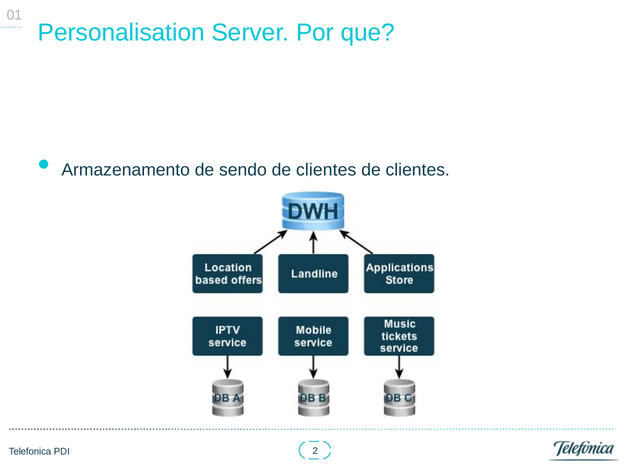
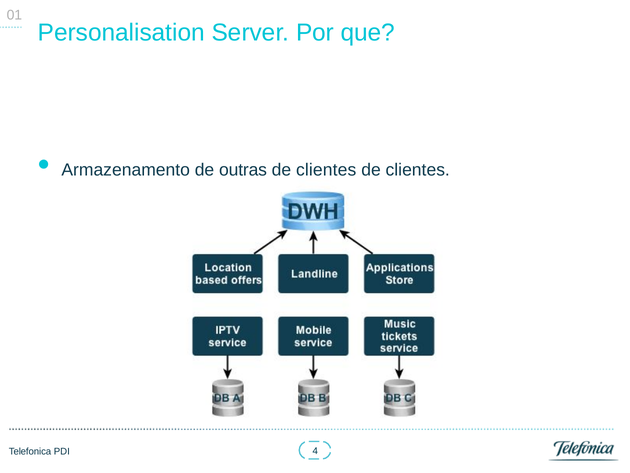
sendo: sendo -> outras
2: 2 -> 4
